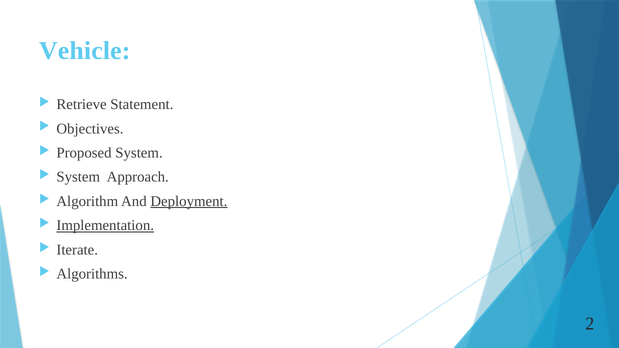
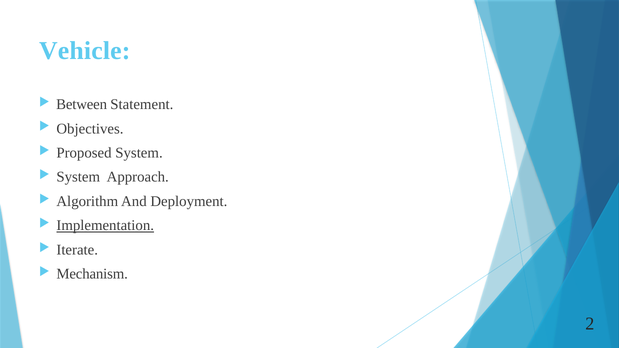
Retrieve: Retrieve -> Between
Deployment underline: present -> none
Algorithms: Algorithms -> Mechanism
